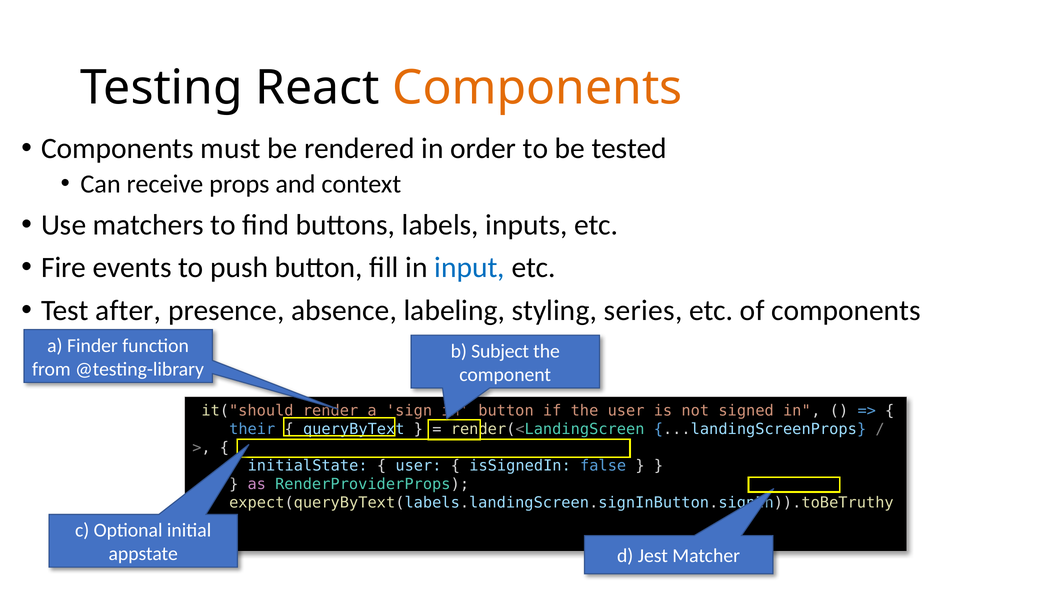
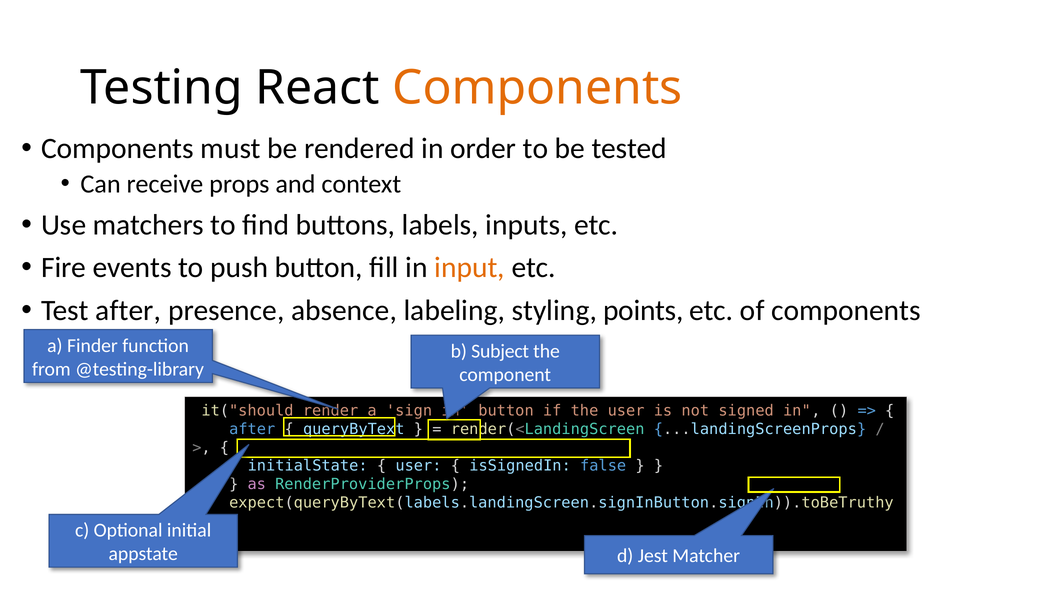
input colour: blue -> orange
series: series -> points
their at (252, 430): their -> after
